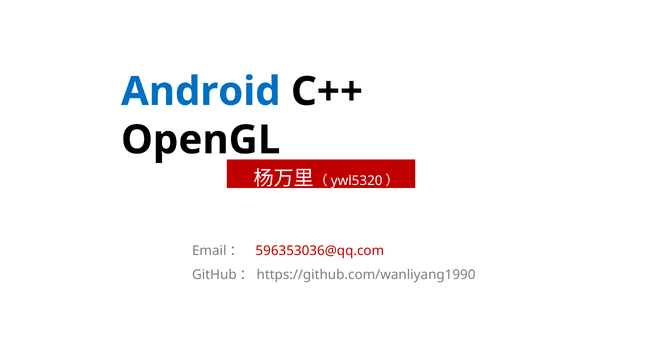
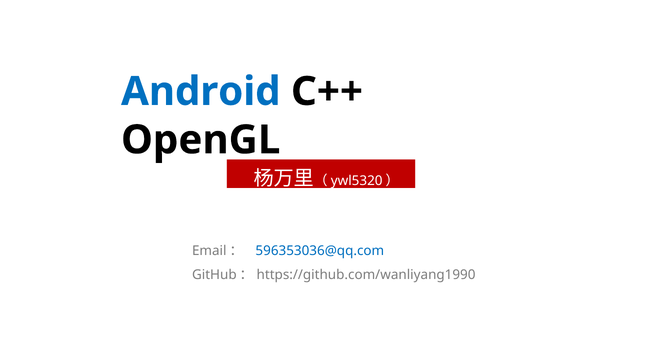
596353036@qq.com colour: red -> blue
